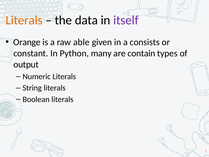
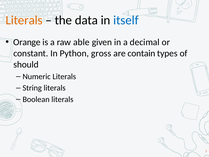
itself colour: purple -> blue
consists: consists -> decimal
many: many -> gross
output: output -> should
